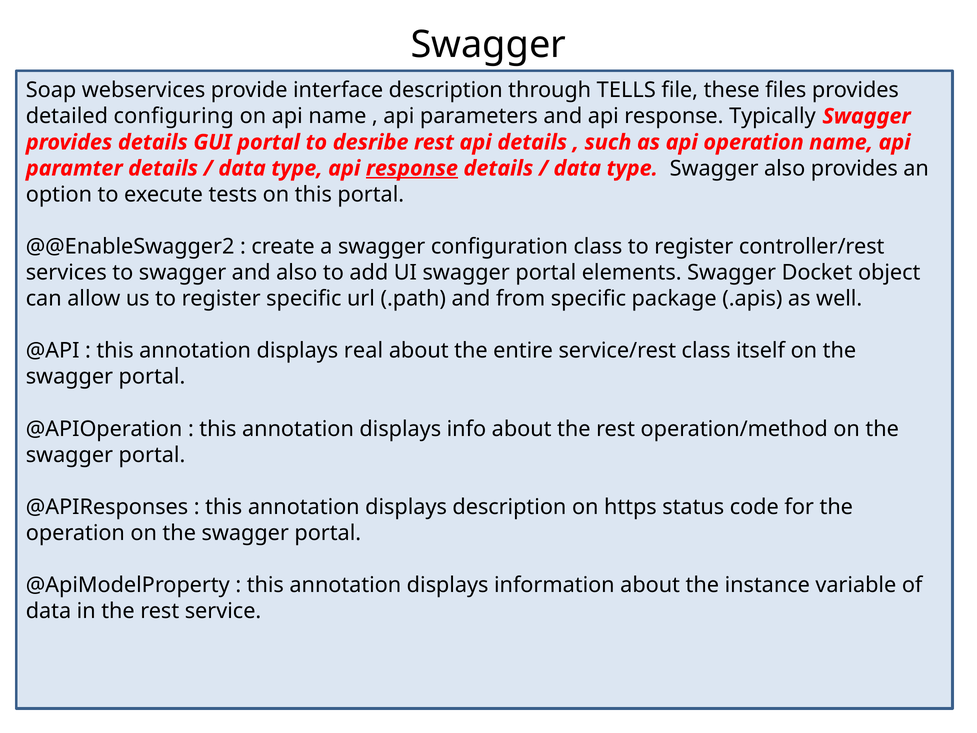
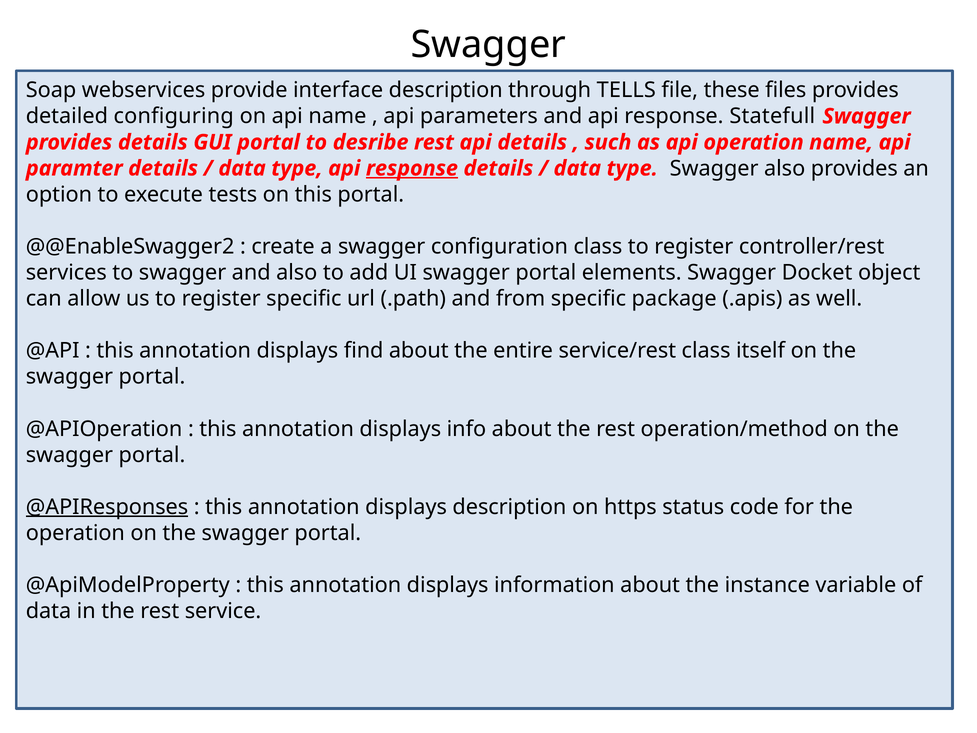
Typically: Typically -> Statefull
real: real -> find
@APIResponses underline: none -> present
